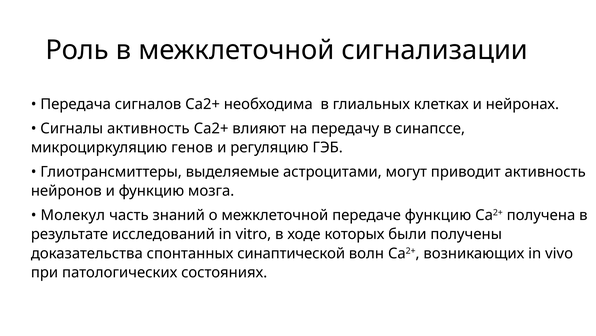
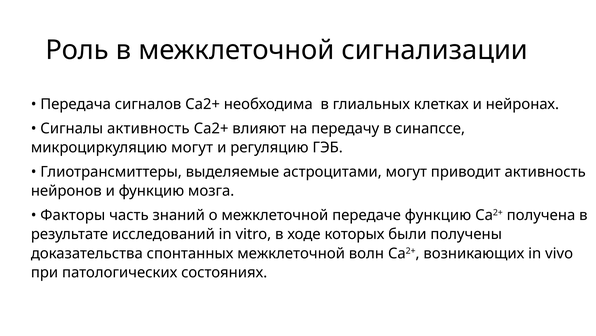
микроциркуляцию генов: генов -> могут
Молекул: Молекул -> Факторы
спонтанных синаптической: синаптической -> межклеточной
